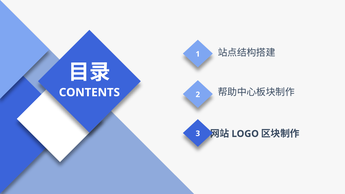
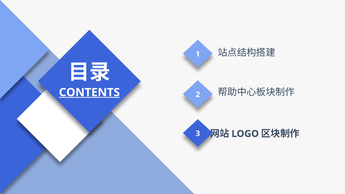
CONTENTS underline: none -> present
